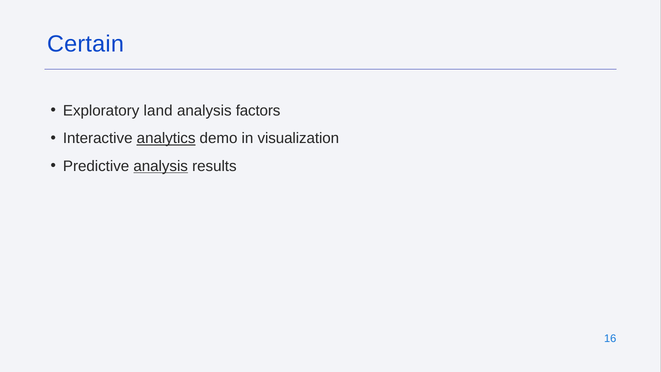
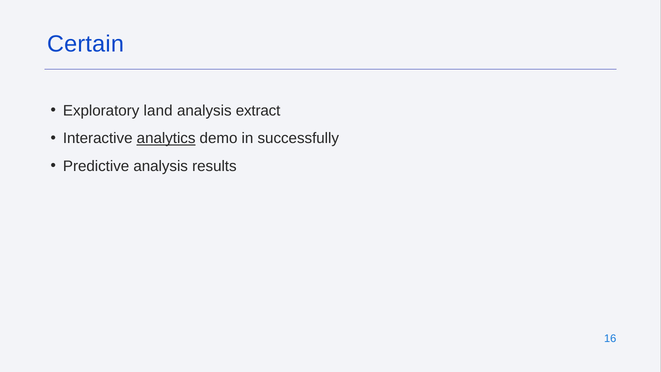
factors: factors -> extract
visualization: visualization -> successfully
analysis at (161, 166) underline: present -> none
